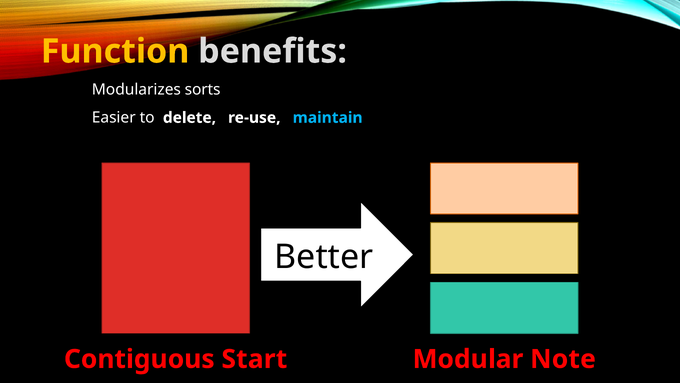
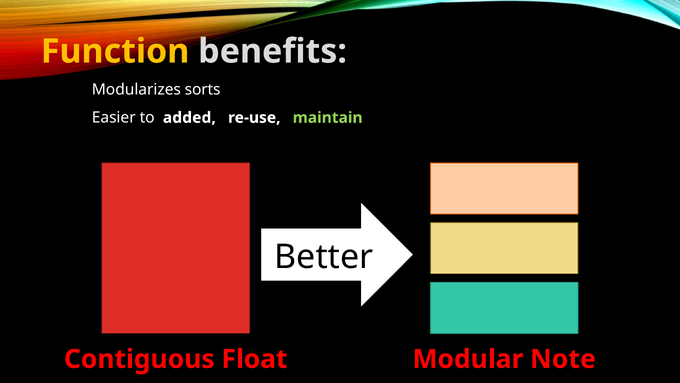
delete: delete -> added
maintain colour: light blue -> light green
Start: Start -> Float
